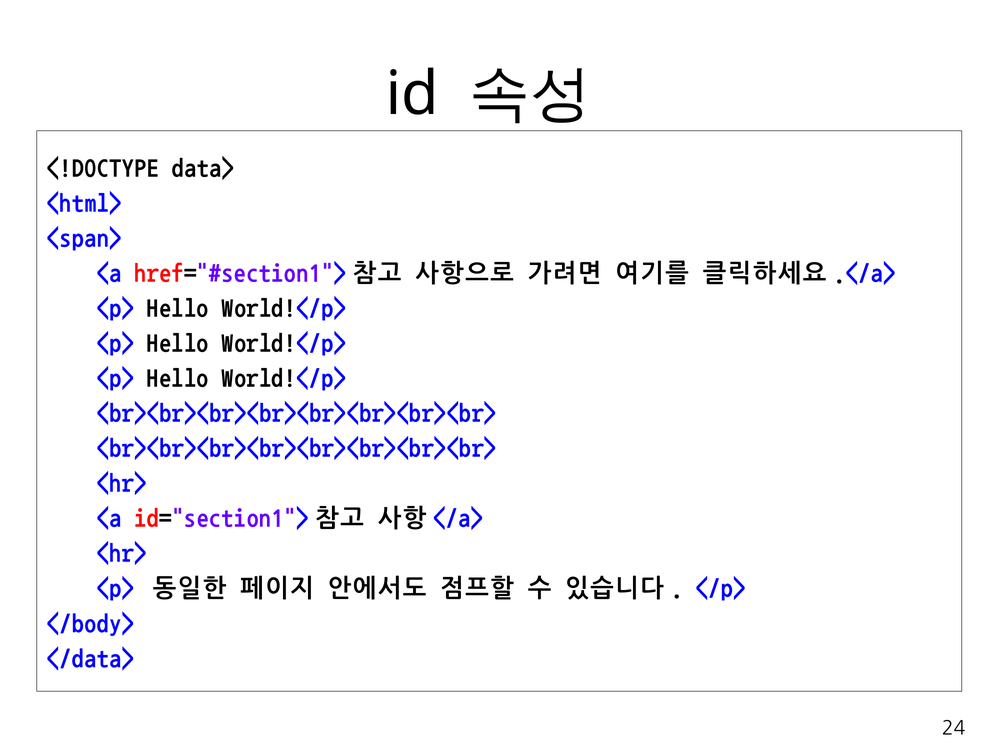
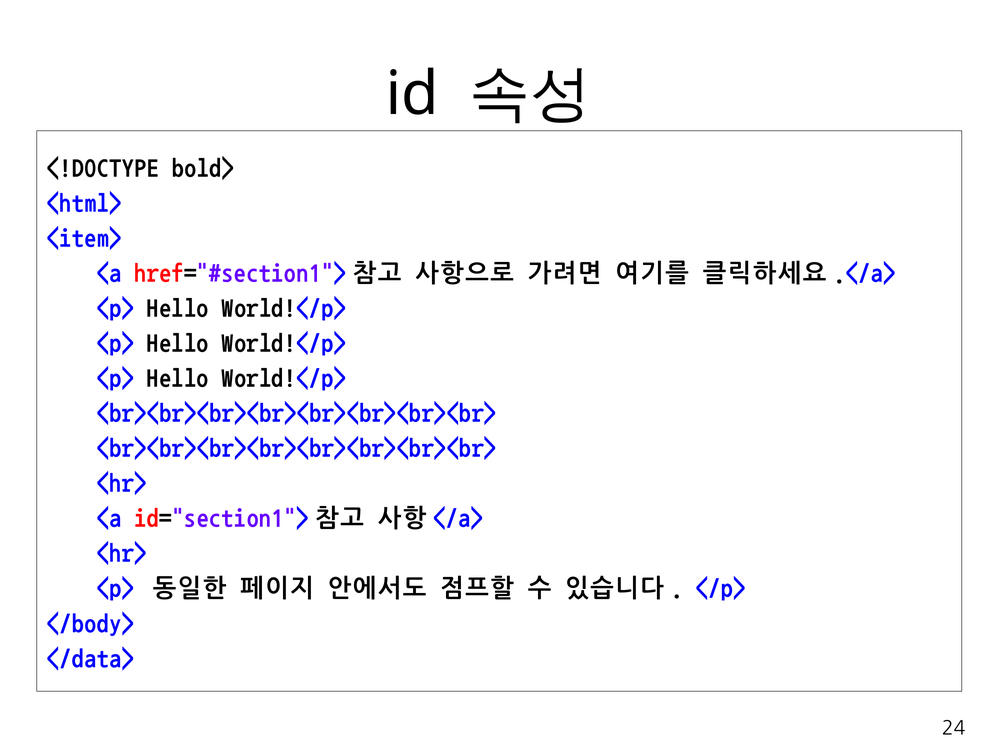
data>: data> -> bold>
<span>: <span> -> <item>
